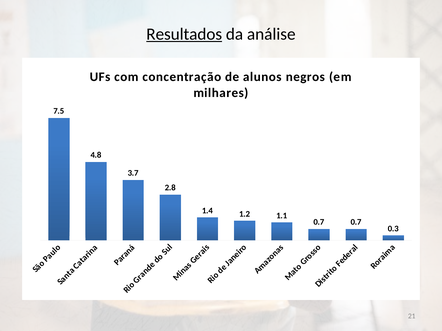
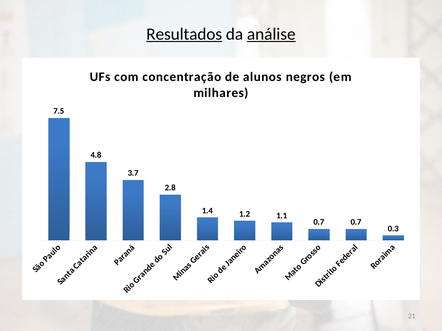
análise underline: none -> present
